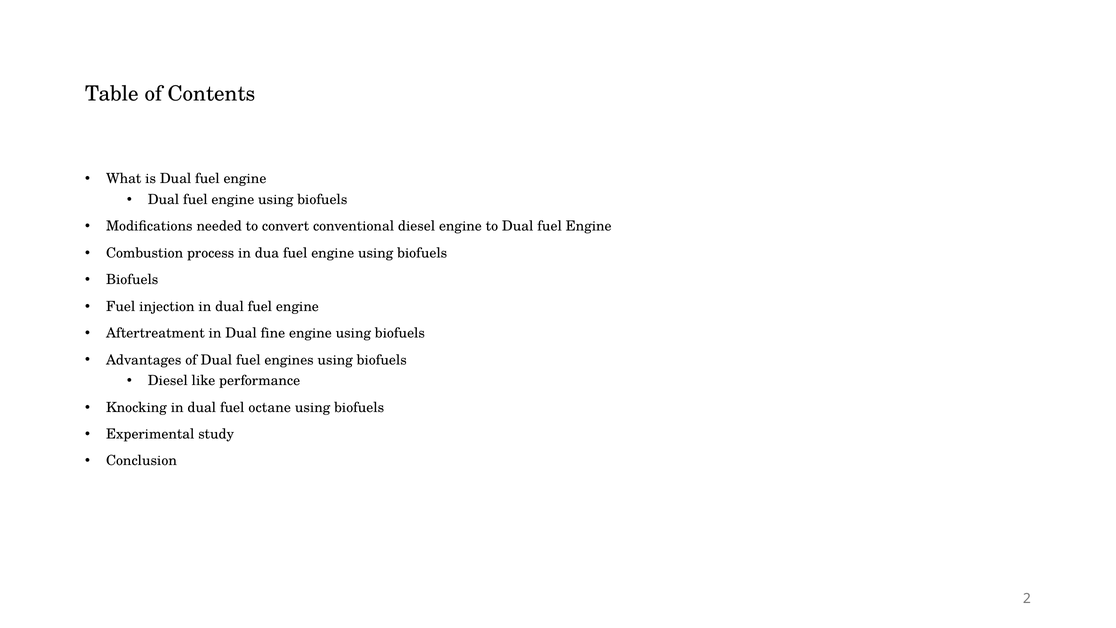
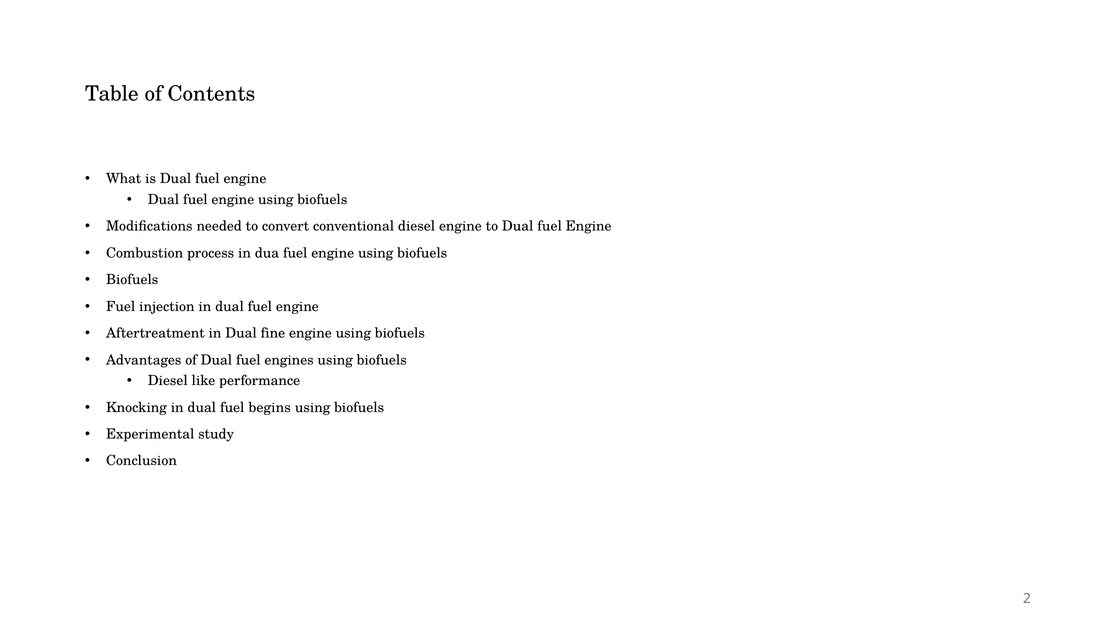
octane: octane -> begins
